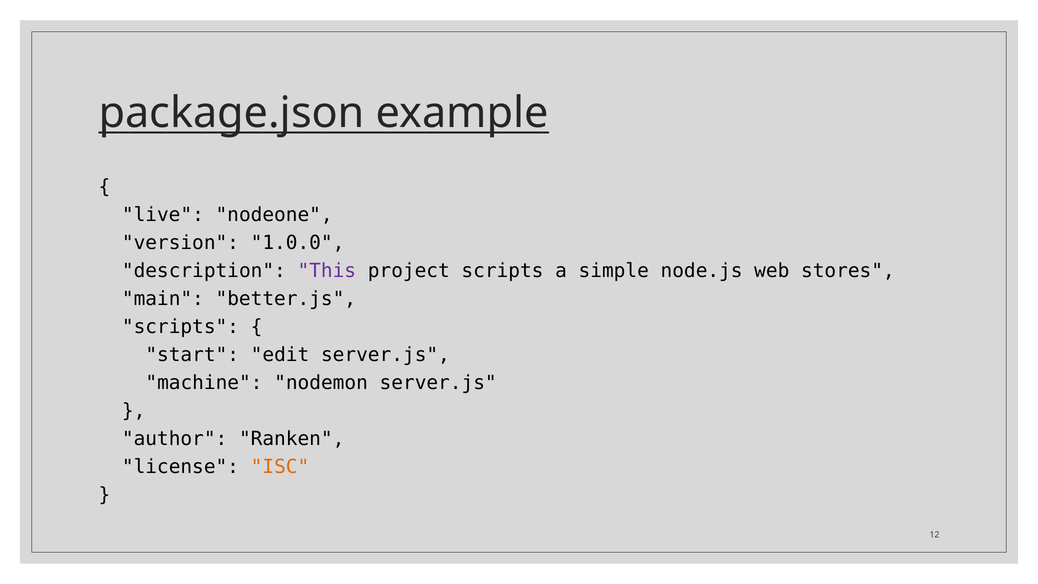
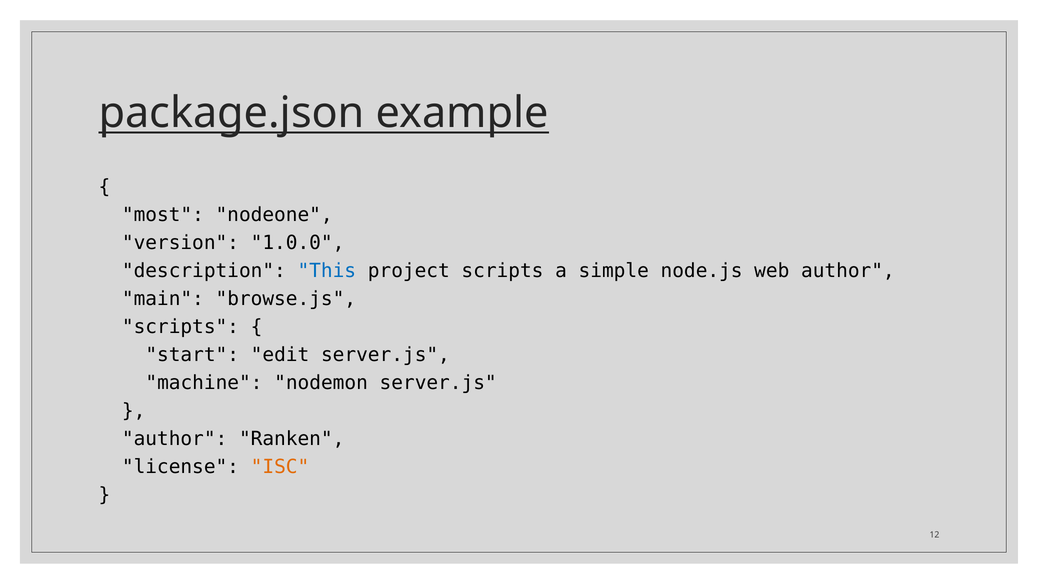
live: live -> most
This colour: purple -> blue
web stores: stores -> author
better.js: better.js -> browse.js
